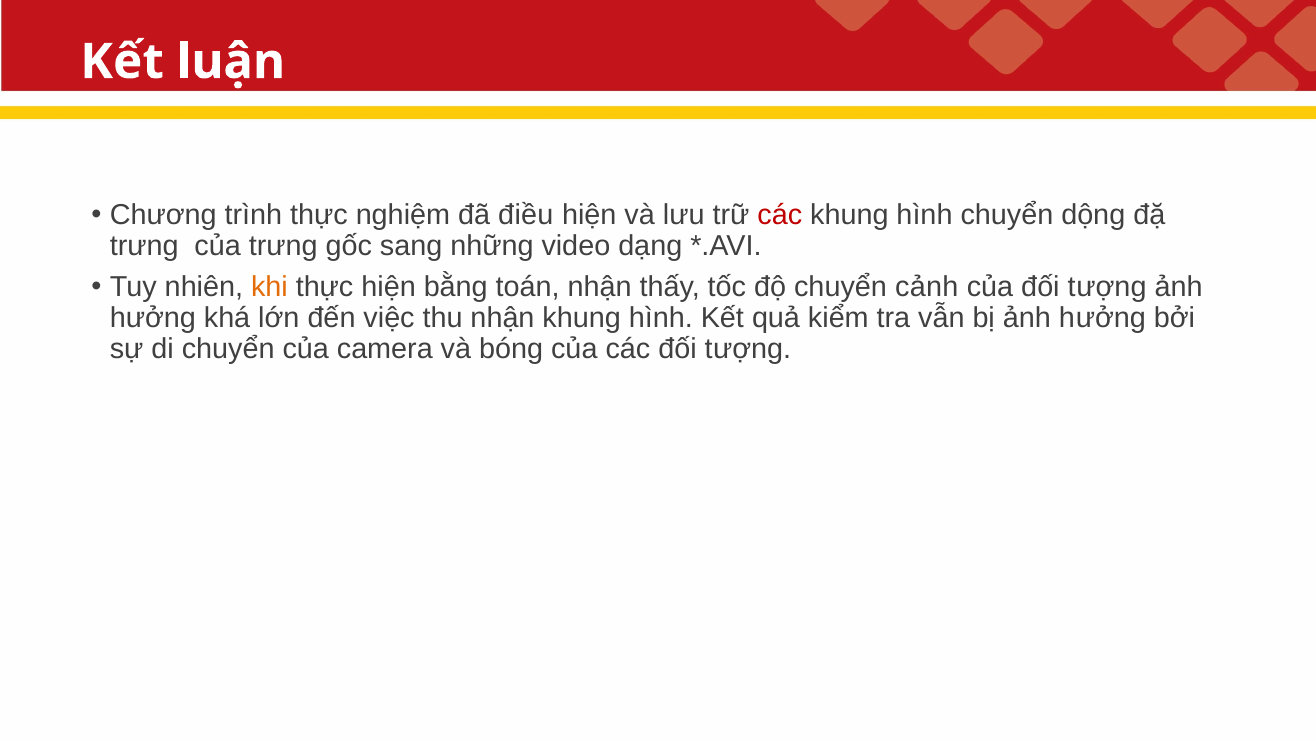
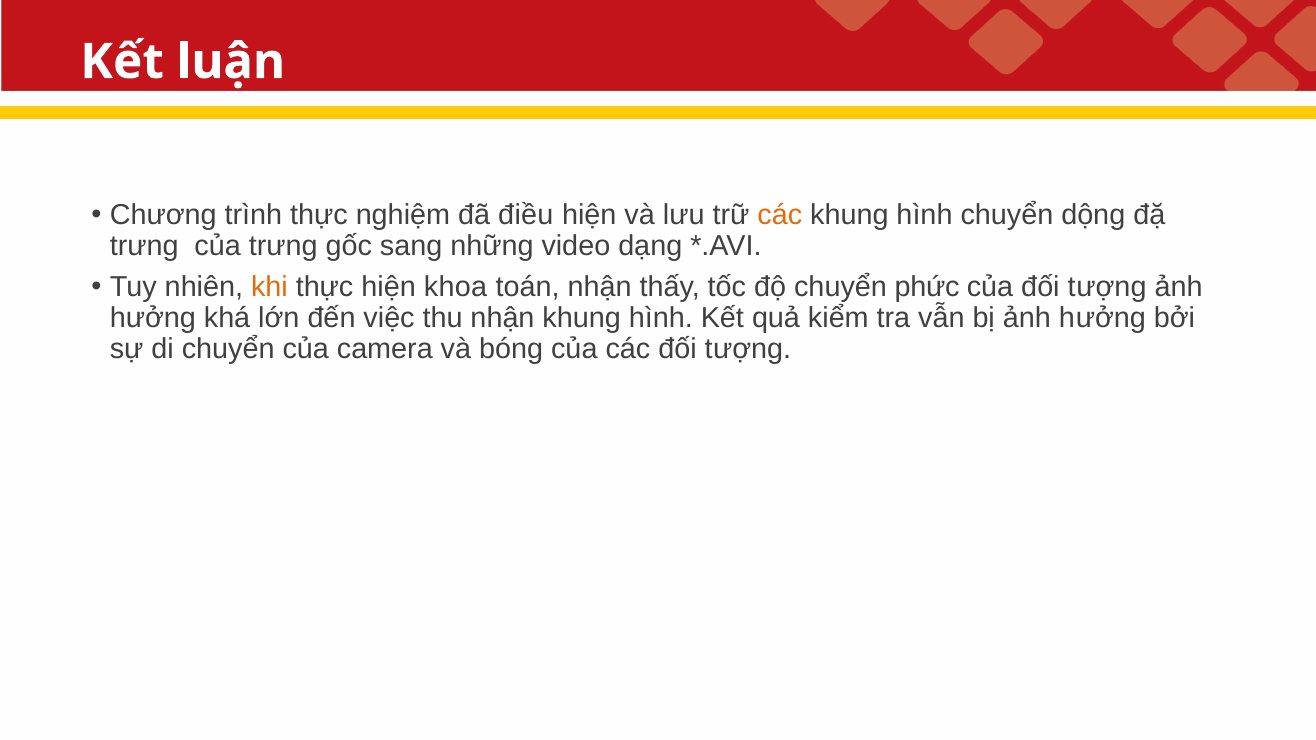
các at (780, 215) colour: red -> orange
bằng: bằng -> khoa
cảnh: cảnh -> phức
